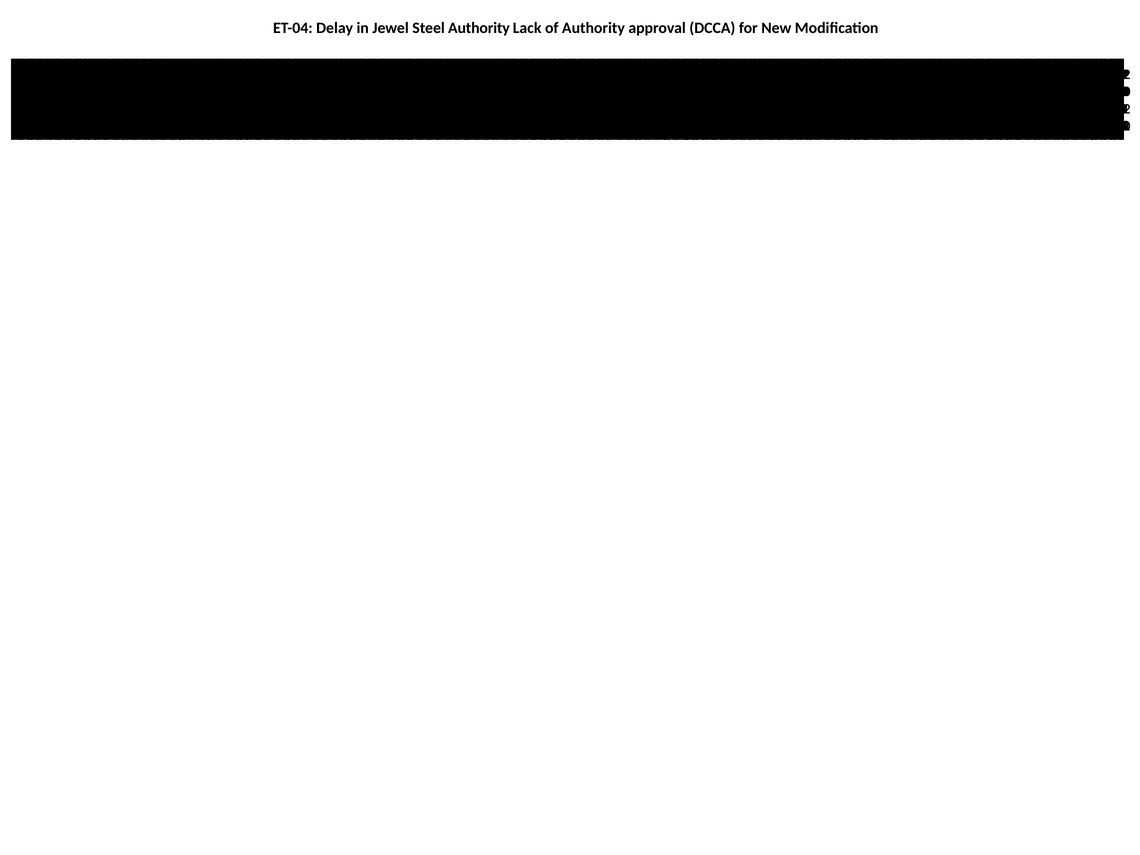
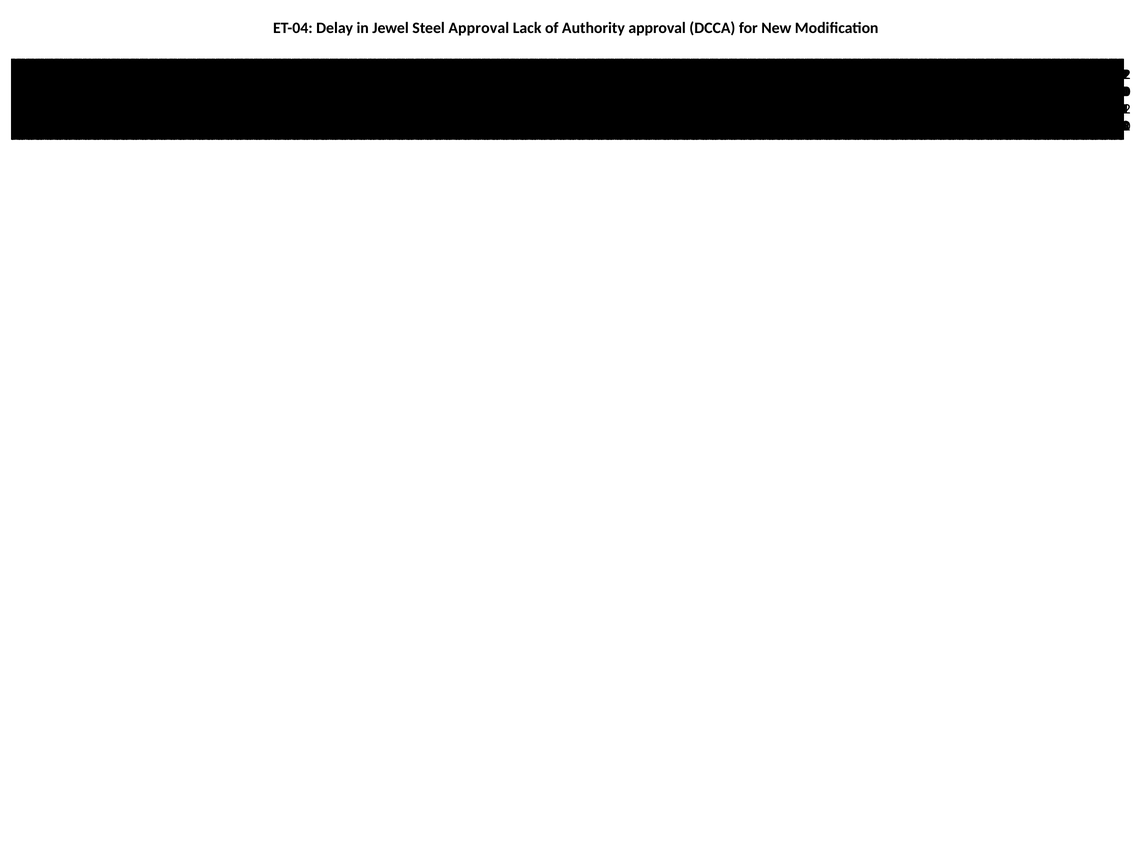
Steel Authority: Authority -> Approval
